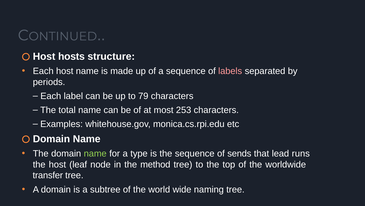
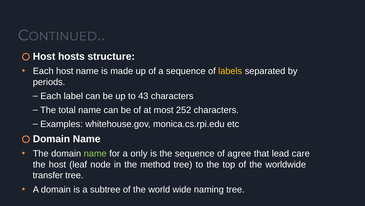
labels colour: pink -> yellow
79: 79 -> 43
253: 253 -> 252
type: type -> only
sends: sends -> agree
runs: runs -> care
